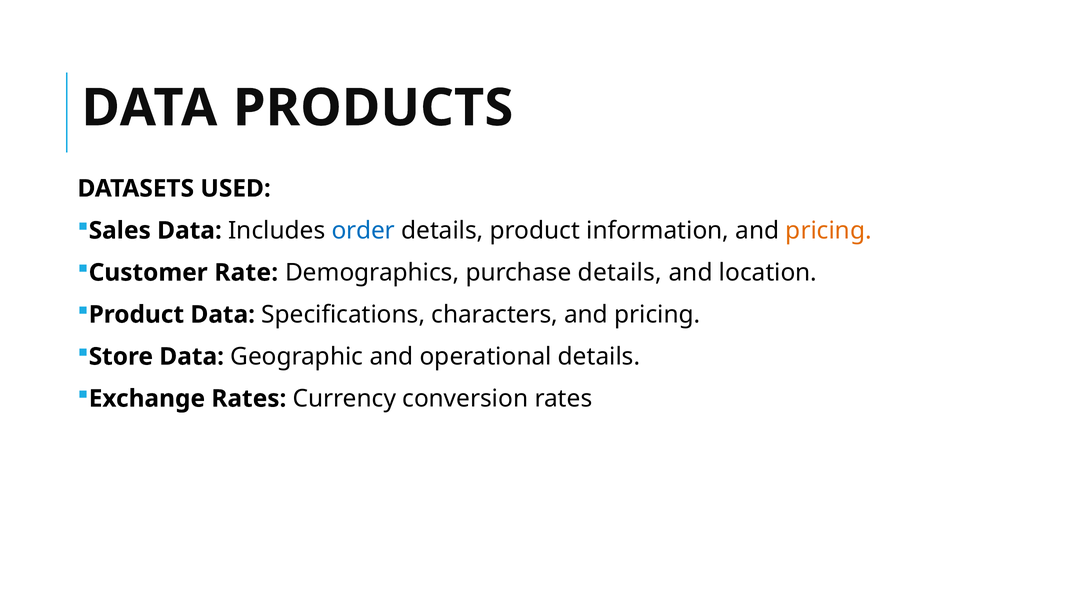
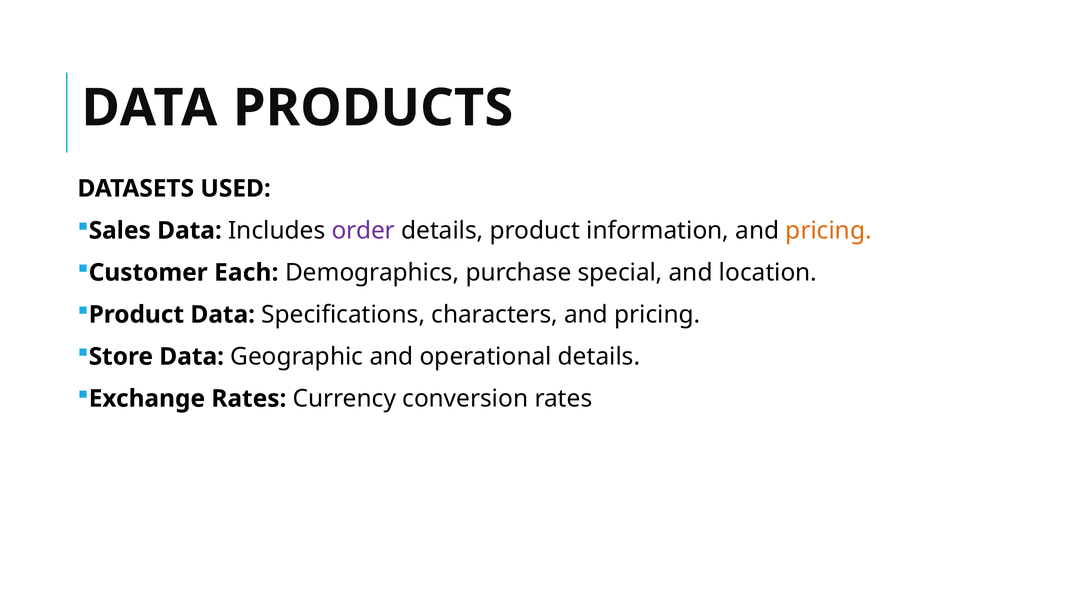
order colour: blue -> purple
Rate: Rate -> Each
purchase details: details -> special
